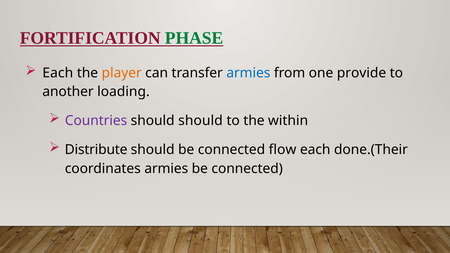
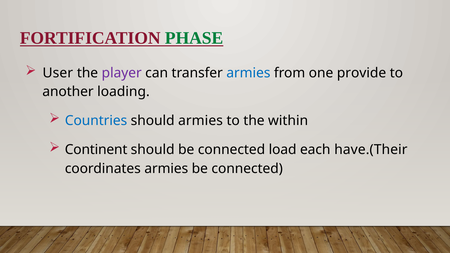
Each at (58, 73): Each -> User
player colour: orange -> purple
Countries colour: purple -> blue
should should: should -> armies
Distribute: Distribute -> Continent
flow: flow -> load
done.(Their: done.(Their -> have.(Their
